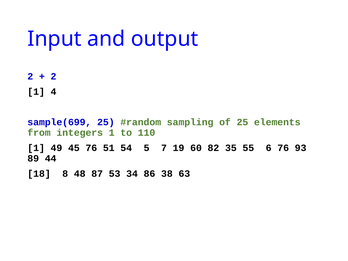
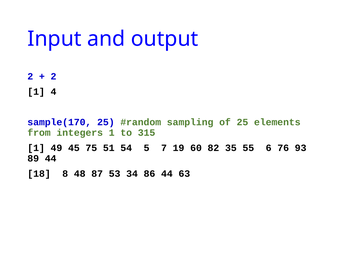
sample(699: sample(699 -> sample(170
110: 110 -> 315
45 76: 76 -> 75
86 38: 38 -> 44
